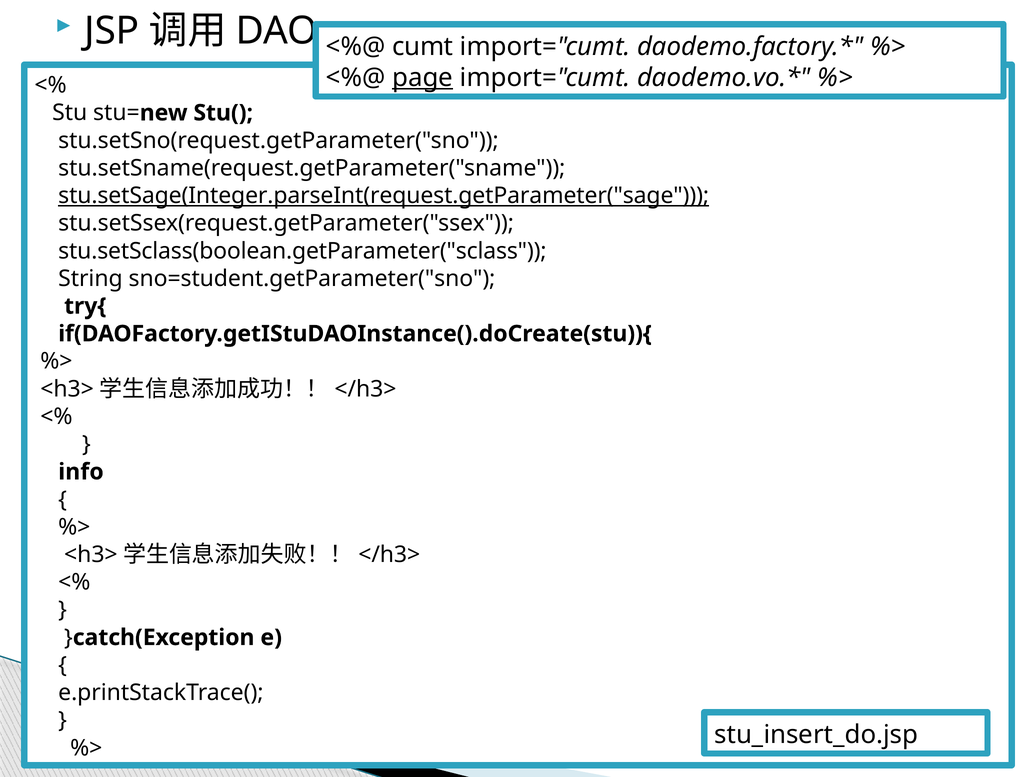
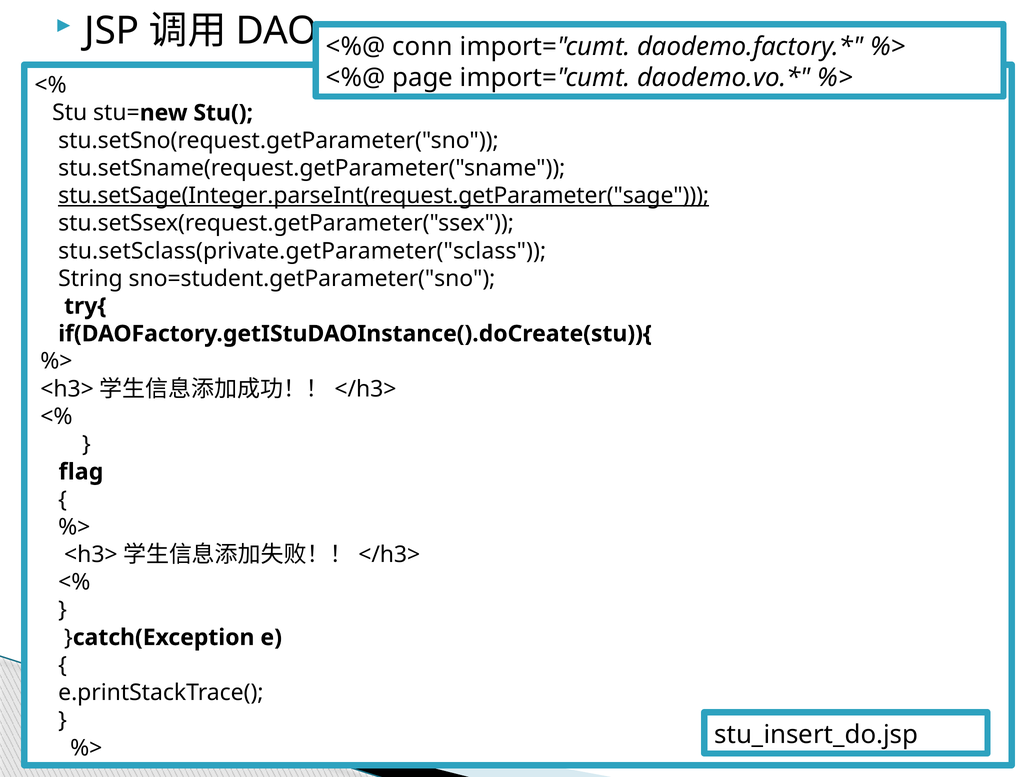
cumt: cumt -> conn
page underline: present -> none
stu.setSclass(boolean.getParameter("sclass: stu.setSclass(boolean.getParameter("sclass -> stu.setSclass(private.getParameter("sclass
info: info -> flag
